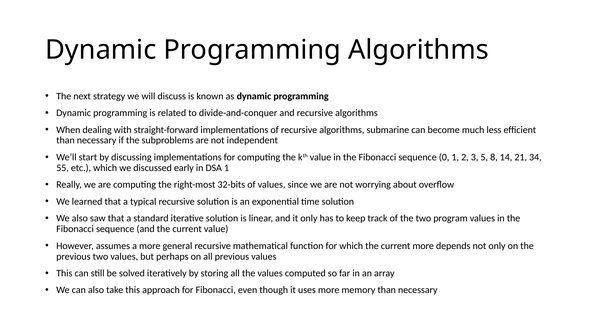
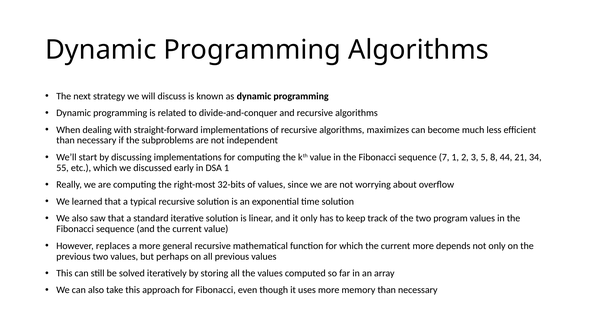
submarine: submarine -> maximizes
0: 0 -> 7
14: 14 -> 44
assumes: assumes -> replaces
